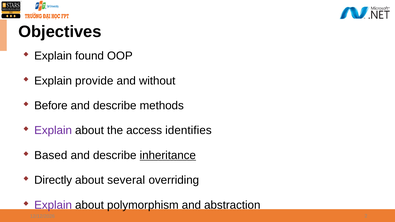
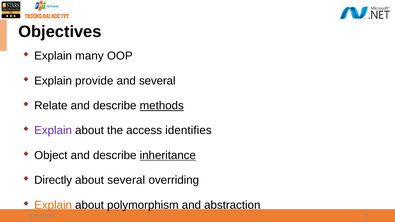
found: found -> many
and without: without -> several
Before: Before -> Relate
methods underline: none -> present
Based: Based -> Object
Explain at (53, 205) colour: purple -> orange
